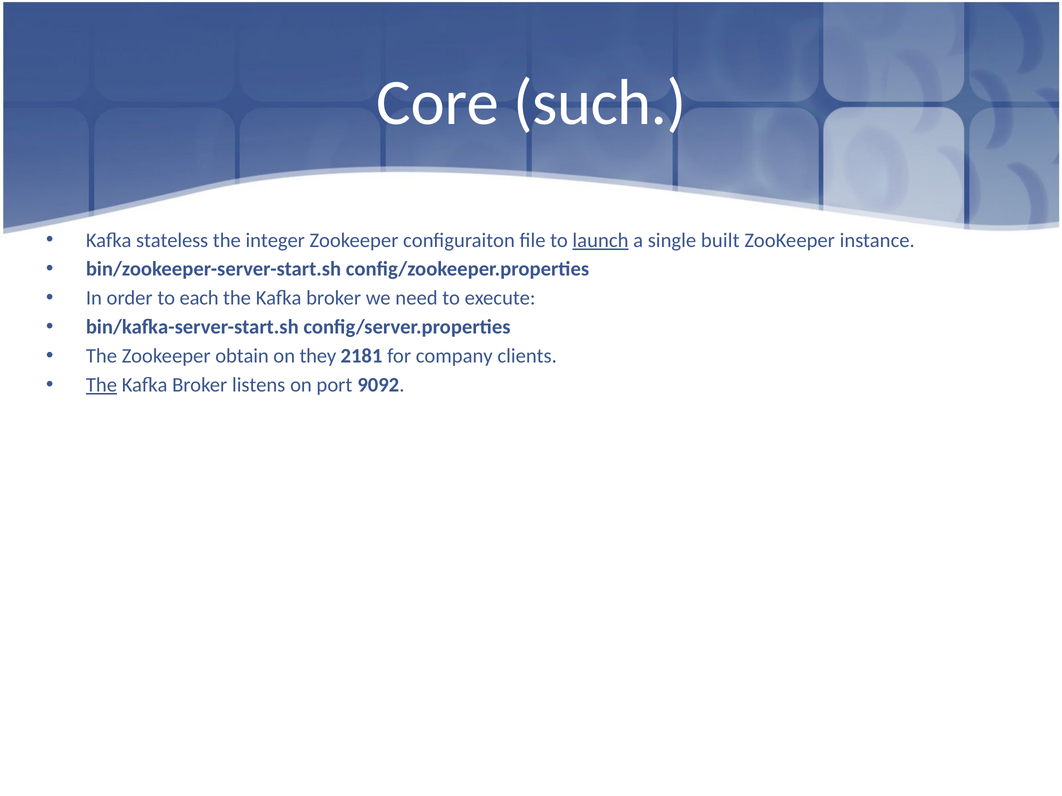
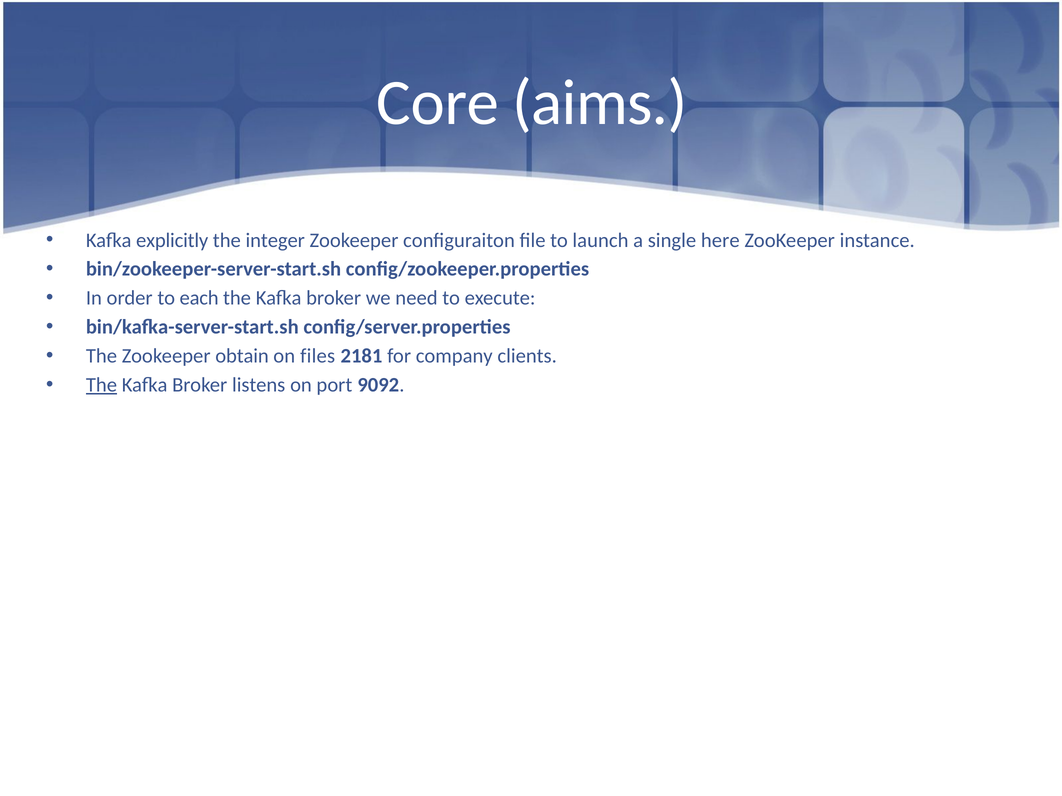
such: such -> aims
stateless: stateless -> explicitly
launch underline: present -> none
built: built -> here
they: they -> files
